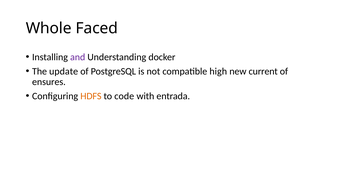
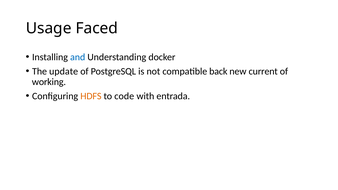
Whole: Whole -> Usage
and colour: purple -> blue
high: high -> back
ensures: ensures -> working
